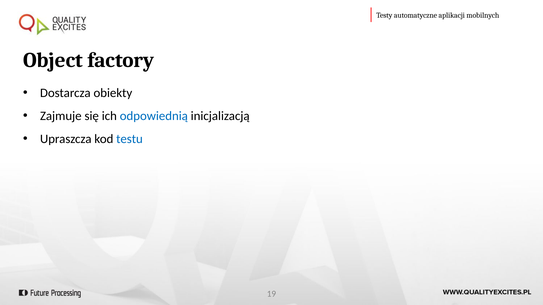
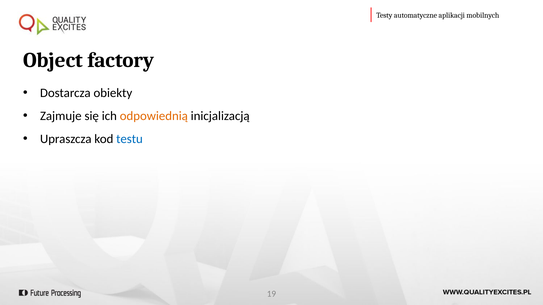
odpowiednią colour: blue -> orange
